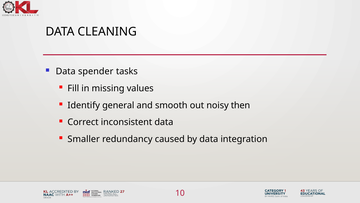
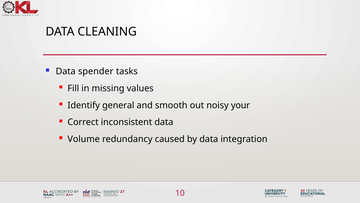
then: then -> your
Smaller: Smaller -> Volume
